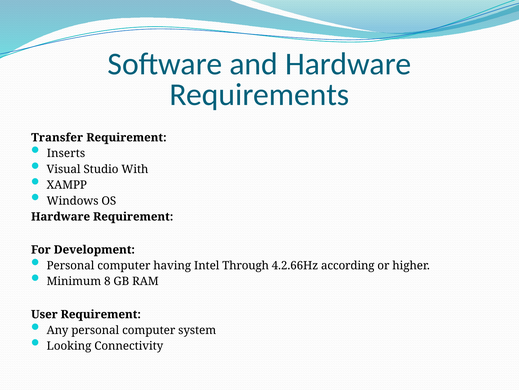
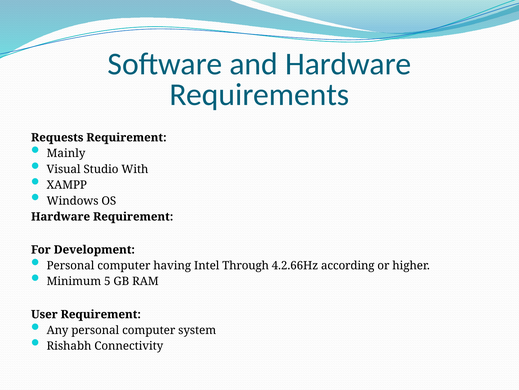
Transfer: Transfer -> Requests
Inserts: Inserts -> Mainly
8: 8 -> 5
Looking: Looking -> Rishabh
